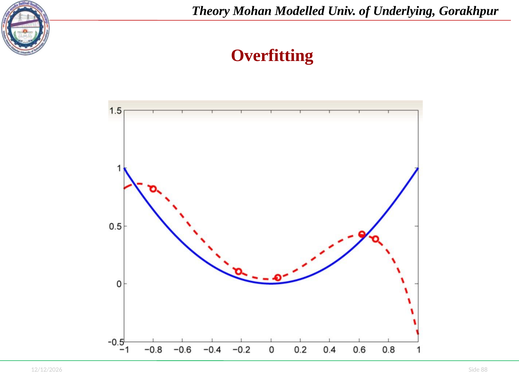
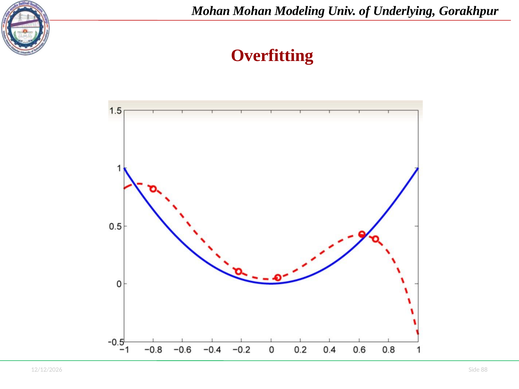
Theory at (211, 11): Theory -> Mohan
Modelled: Modelled -> Modeling
